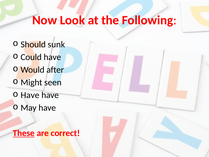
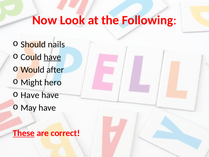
sunk: sunk -> nails
have at (52, 57) underline: none -> present
seen: seen -> hero
